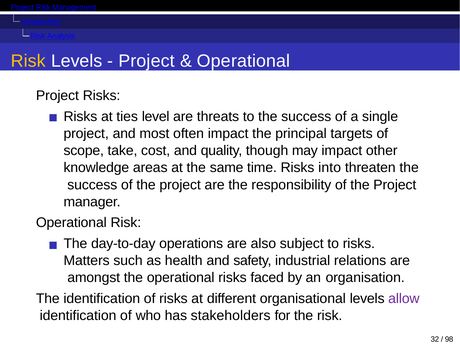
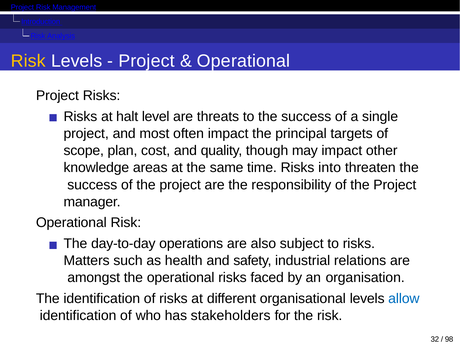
ties: ties -> halt
take: take -> plan
allow colour: purple -> blue
